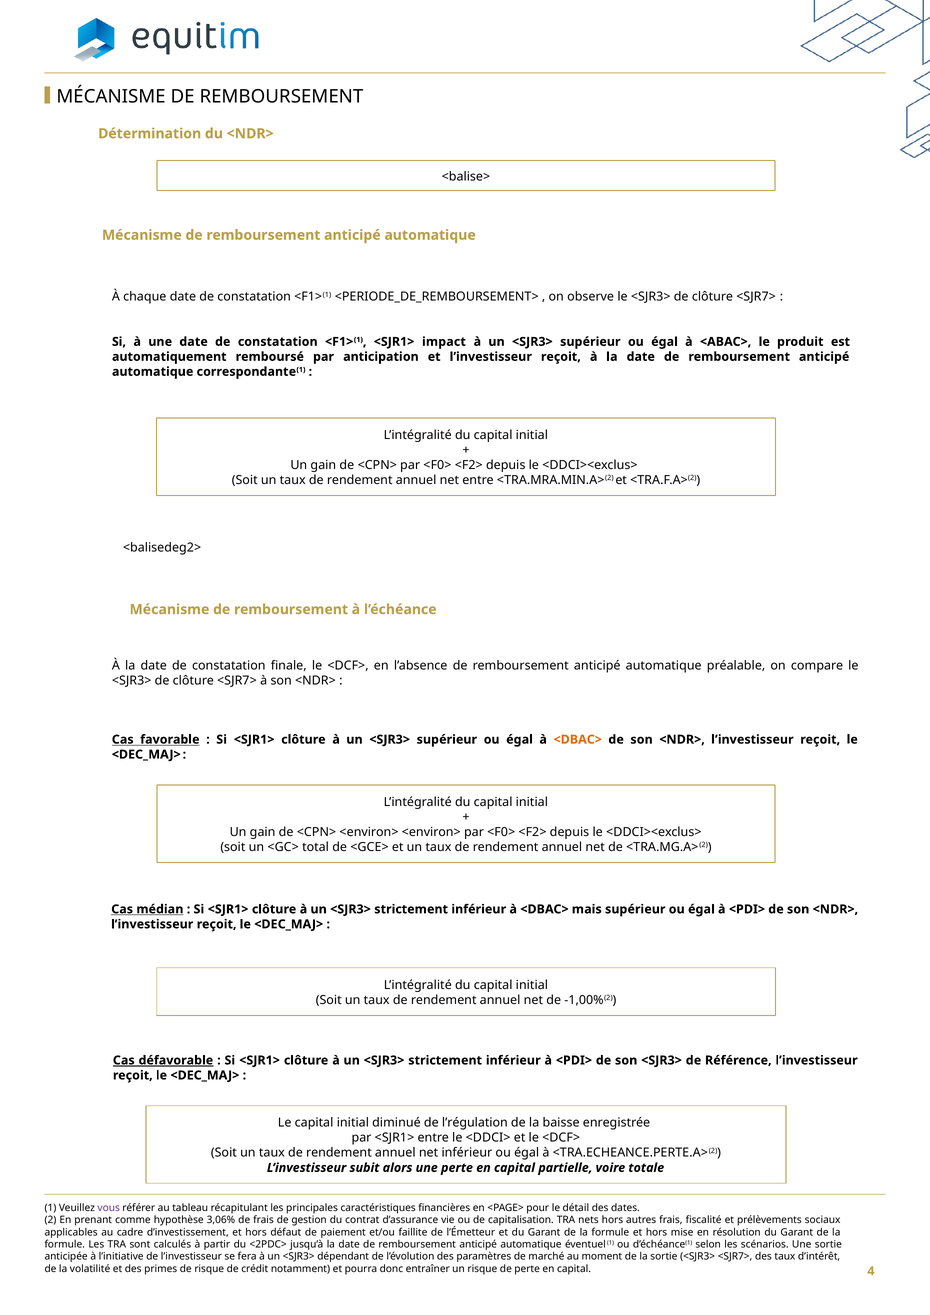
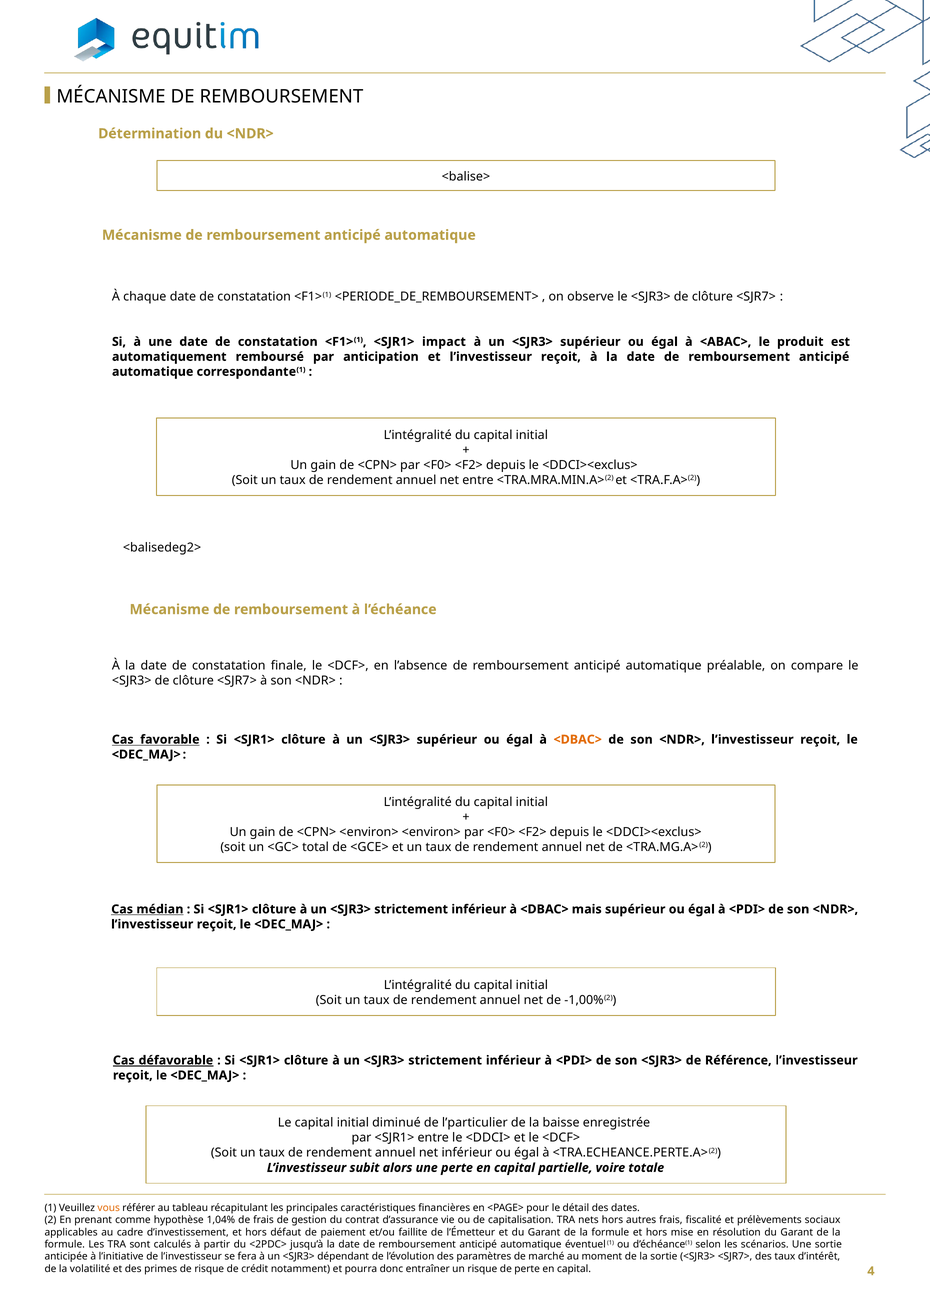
l’régulation: l’régulation -> l’particulier
vous colour: purple -> orange
3,06%: 3,06% -> 1,04%
